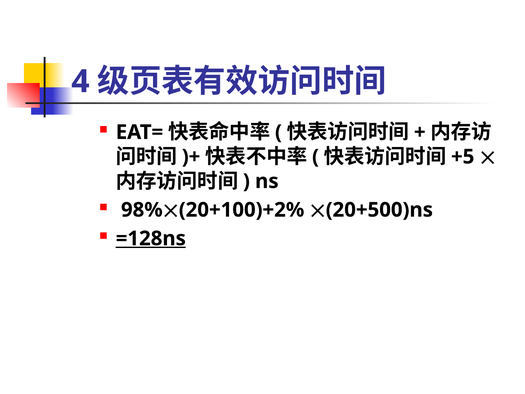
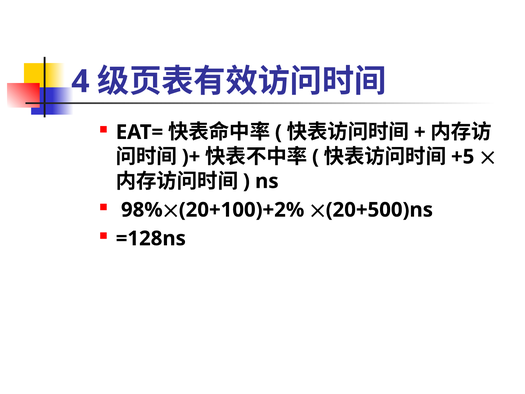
=128ns underline: present -> none
